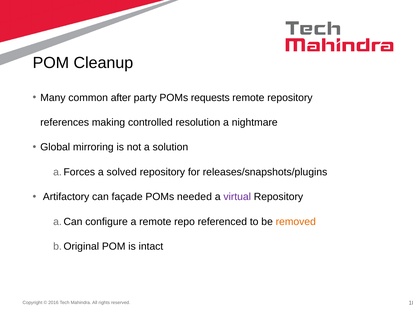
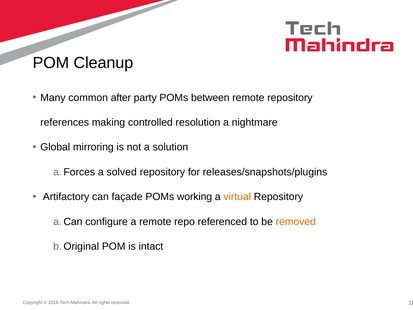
requests: requests -> between
needed: needed -> working
virtual colour: purple -> orange
